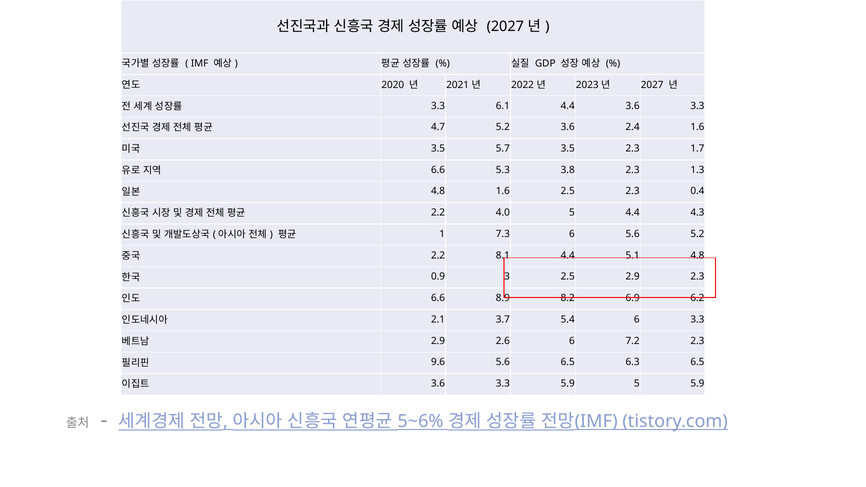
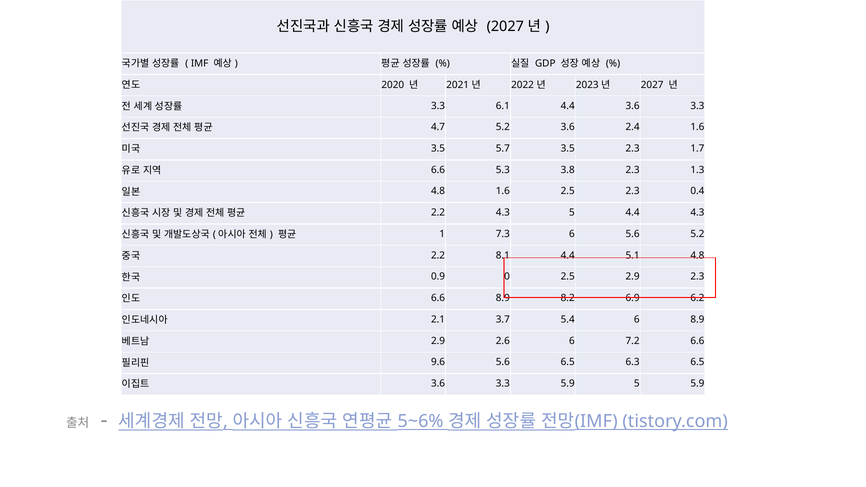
2.2 4.0: 4.0 -> 4.3
3: 3 -> 0
6 3.3: 3.3 -> 8.9
7.2 2.3: 2.3 -> 6.6
